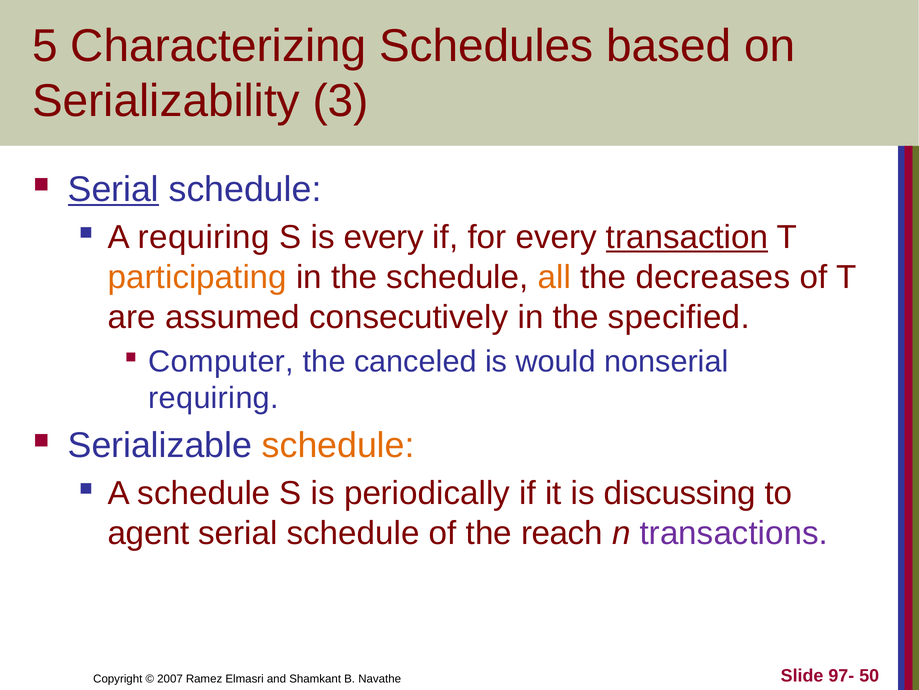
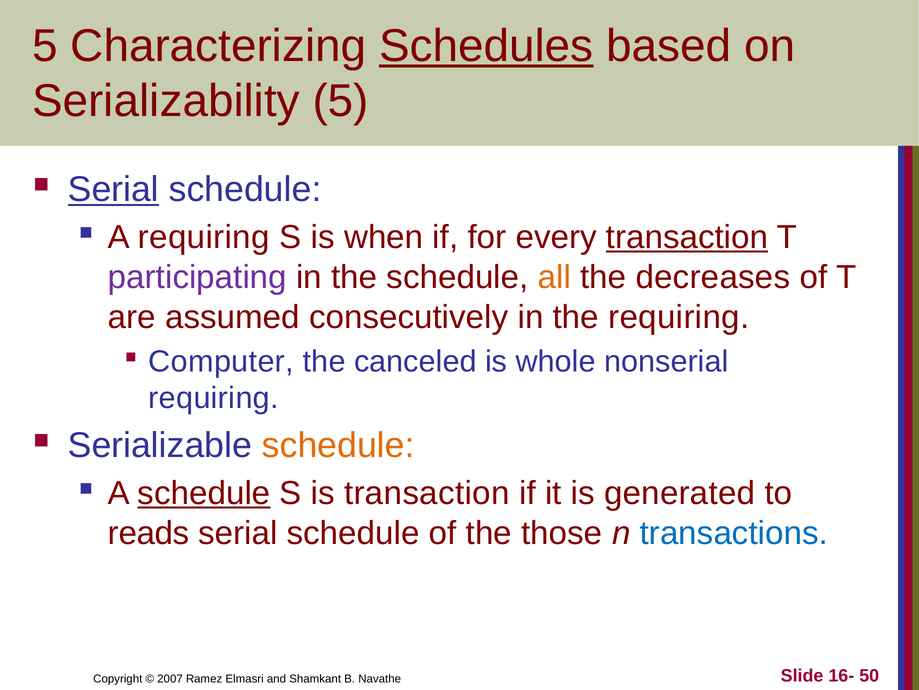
Schedules underline: none -> present
Serializability 3: 3 -> 5
is every: every -> when
participating colour: orange -> purple
the specified: specified -> requiring
would: would -> whole
schedule at (204, 493) underline: none -> present
is periodically: periodically -> transaction
discussing: discussing -> generated
agent: agent -> reads
reach: reach -> those
transactions colour: purple -> blue
97-: 97- -> 16-
